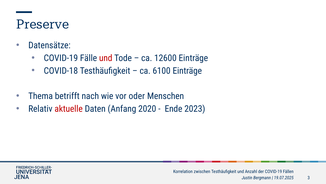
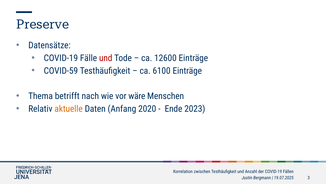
COVID-18: COVID-18 -> COVID-59
oder: oder -> wäre
aktuelle colour: red -> orange
